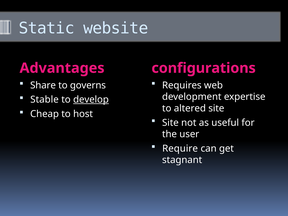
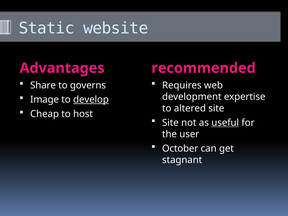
configurations: configurations -> recommended
Stable: Stable -> Image
useful underline: none -> present
Require: Require -> October
